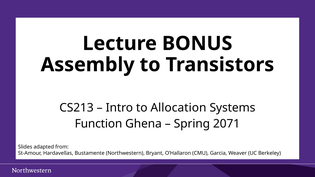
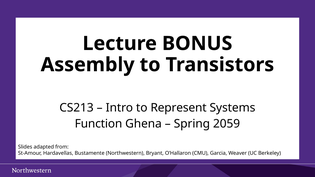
Allocation: Allocation -> Represent
2071: 2071 -> 2059
